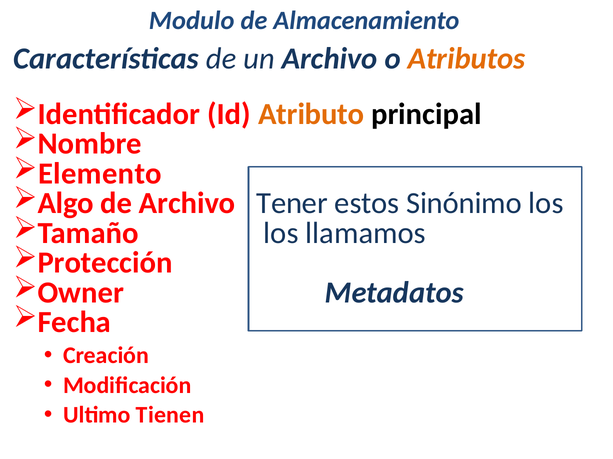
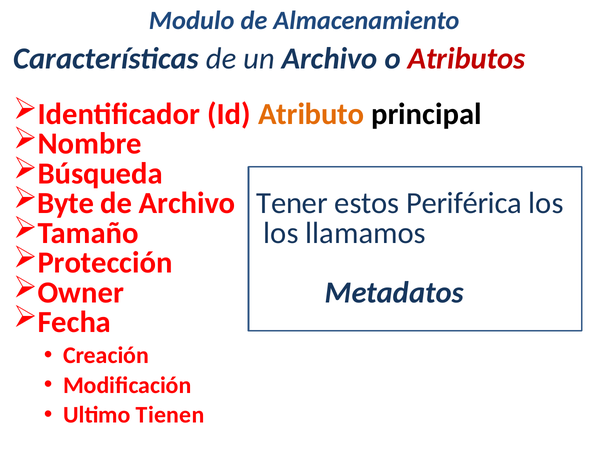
Atributos colour: orange -> red
Elemento: Elemento -> Búsqueda
Algo: Algo -> Byte
Sinónimo: Sinónimo -> Periférica
